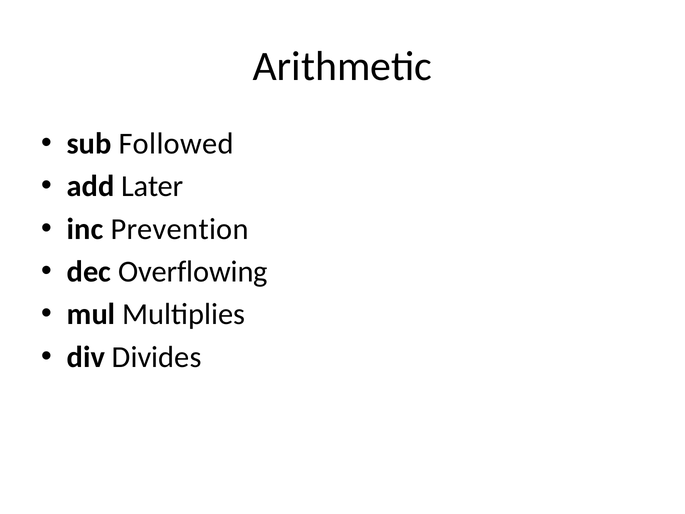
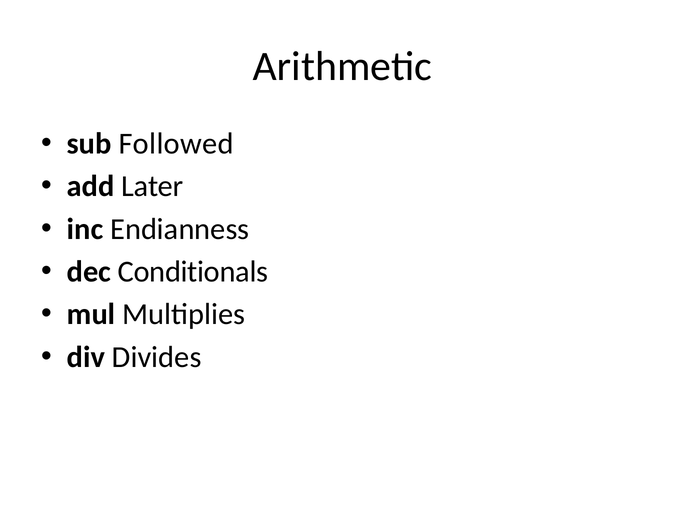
Prevention: Prevention -> Endianness
Overflowing: Overflowing -> Conditionals
